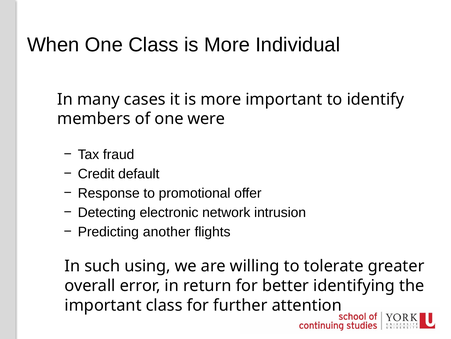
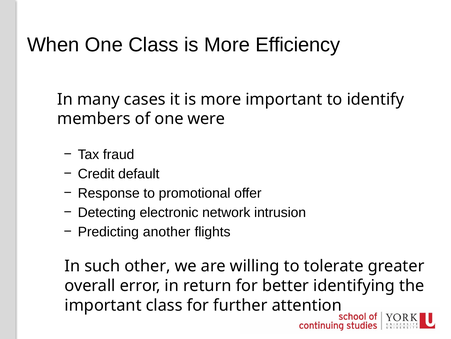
Individual: Individual -> Efficiency
using: using -> other
